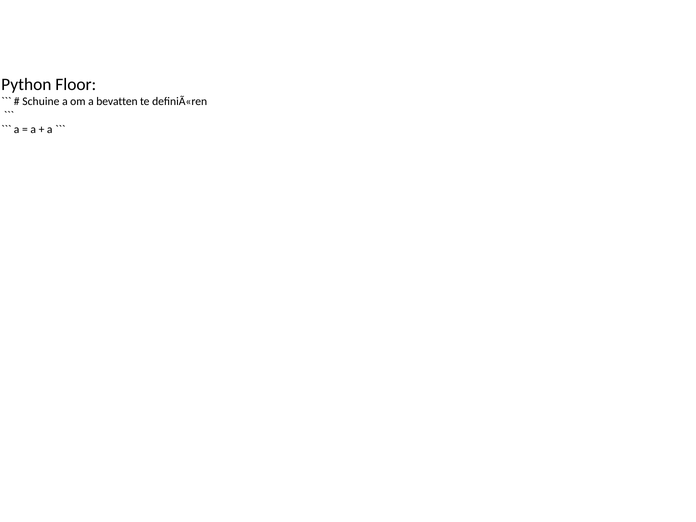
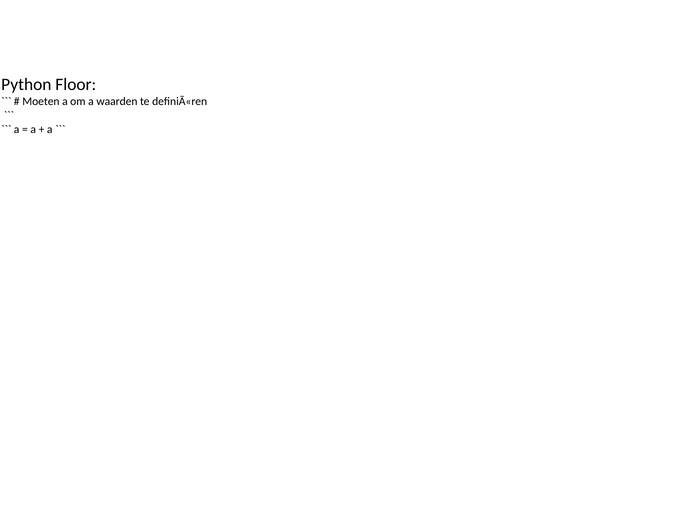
Schuine: Schuine -> Moeten
bevatten: bevatten -> waarden
